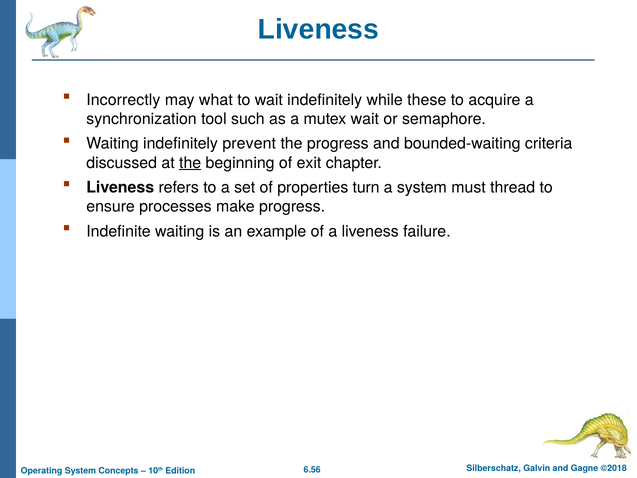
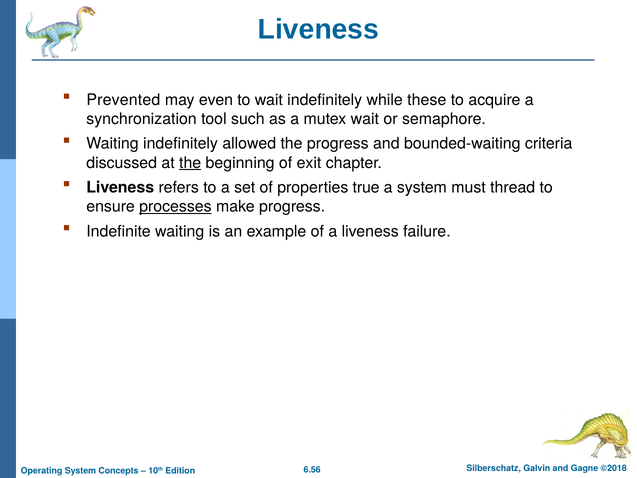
Incorrectly: Incorrectly -> Prevented
what: what -> even
prevent: prevent -> allowed
turn: turn -> true
processes underline: none -> present
